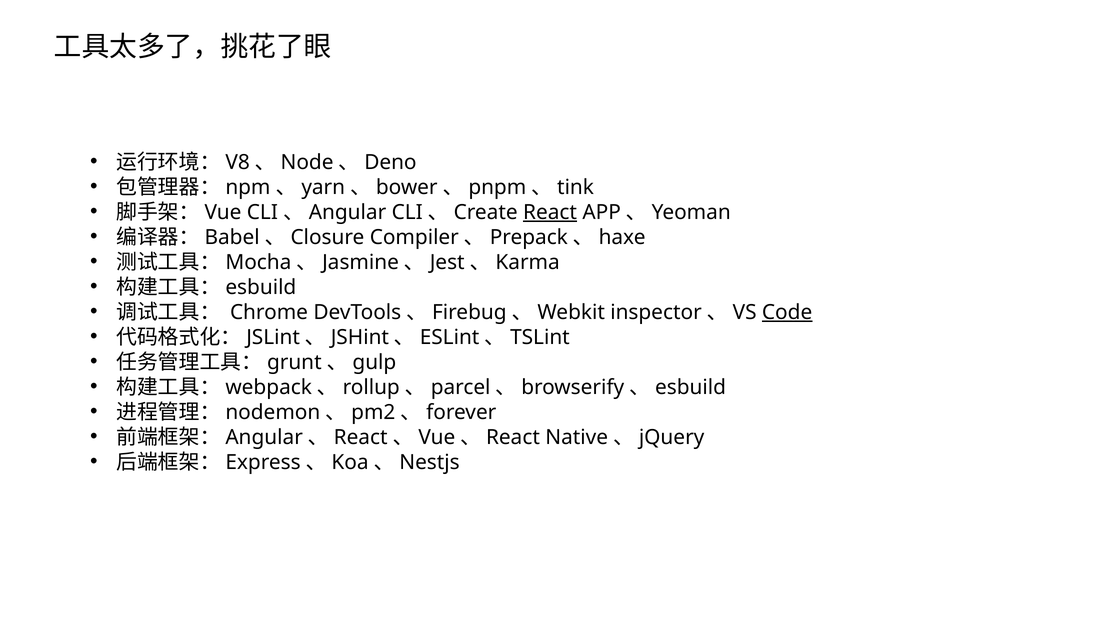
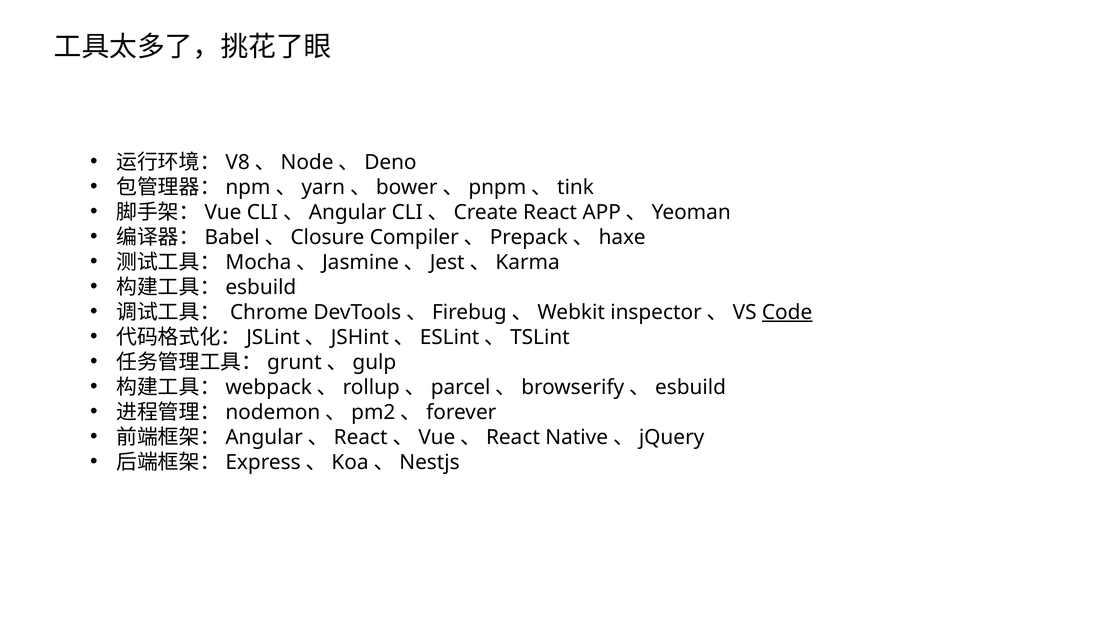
React underline: present -> none
